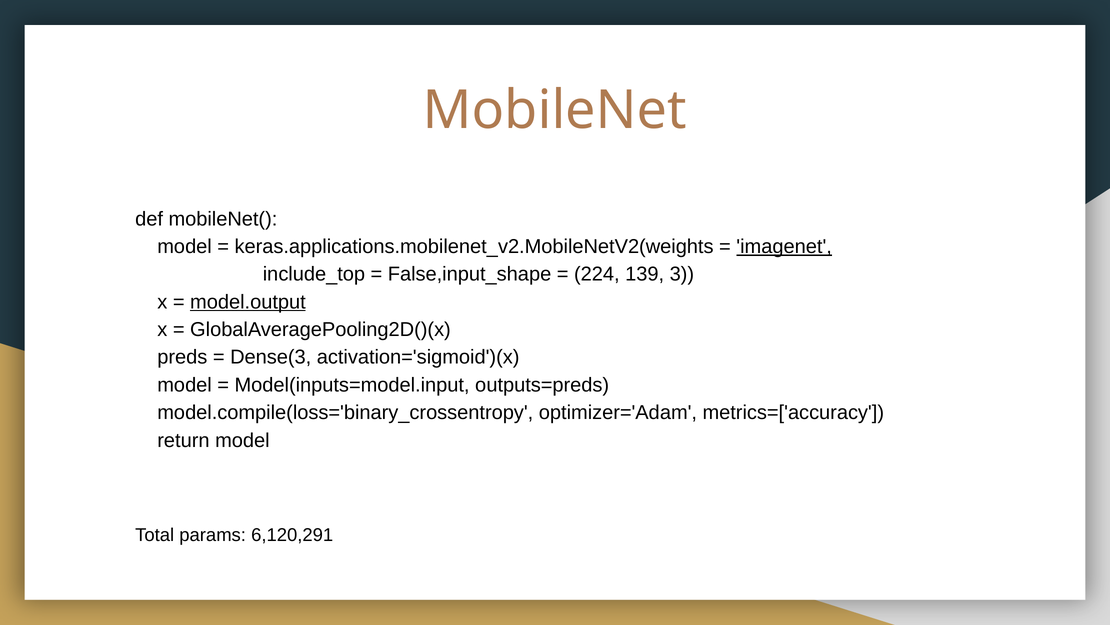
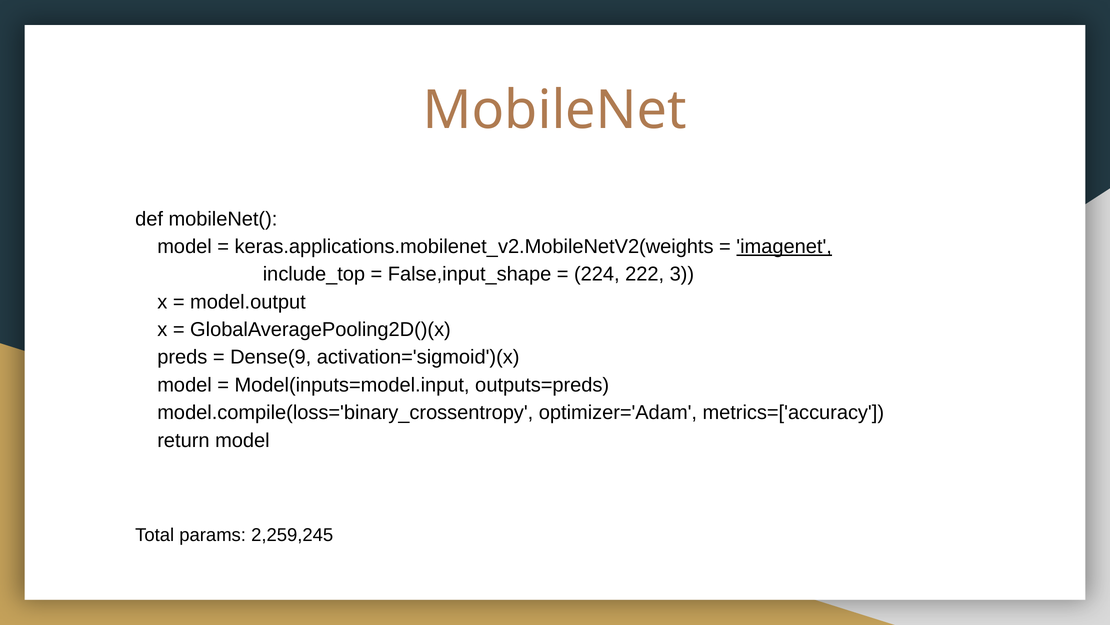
139: 139 -> 222
model.output underline: present -> none
Dense(3: Dense(3 -> Dense(9
6,120,291: 6,120,291 -> 2,259,245
